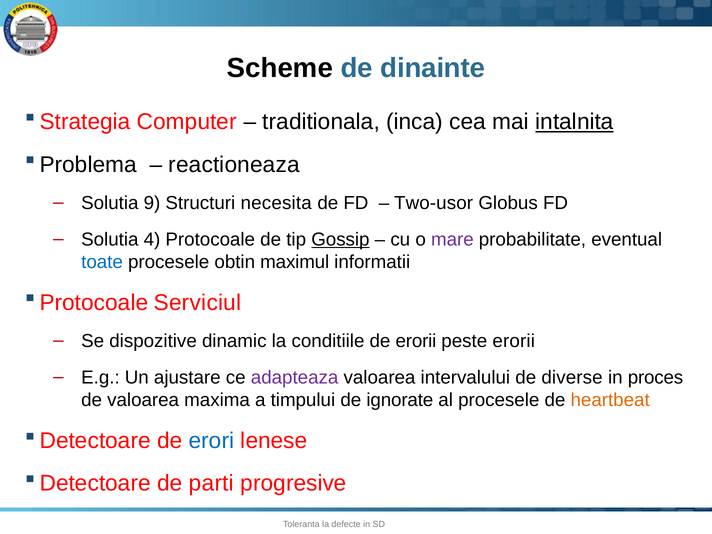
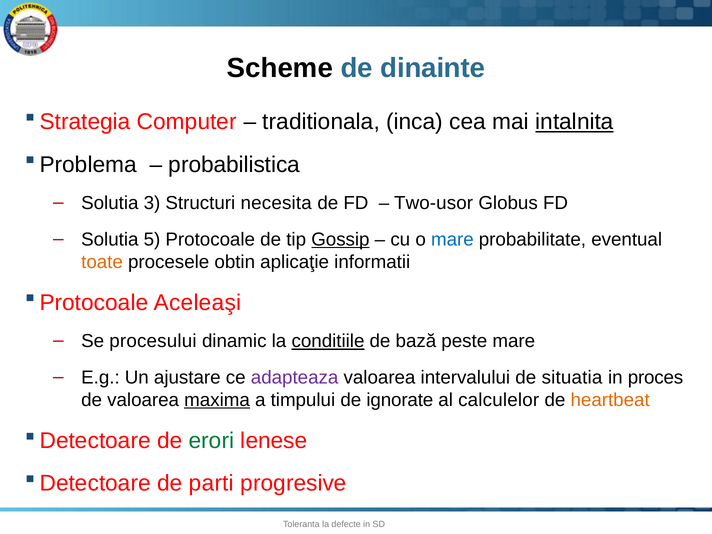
reactioneaza: reactioneaza -> probabilistica
9: 9 -> 3
4: 4 -> 5
mare at (452, 239) colour: purple -> blue
toate colour: blue -> orange
maximul: maximul -> aplicaţie
Serviciul: Serviciul -> Aceleaşi
dispozitive: dispozitive -> procesului
conditiile underline: none -> present
de erorii: erorii -> bază
peste erorii: erorii -> mare
diverse: diverse -> situatia
maxima underline: none -> present
al procesele: procesele -> calculelor
erori colour: blue -> green
